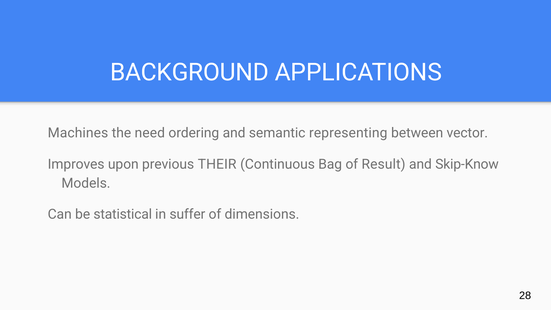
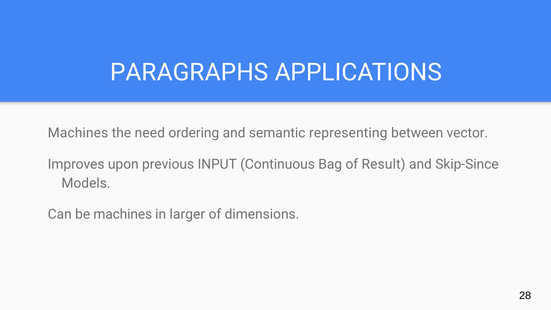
BACKGROUND: BACKGROUND -> PARAGRAPHS
THEIR: THEIR -> INPUT
Skip-Know: Skip-Know -> Skip-Since
be statistical: statistical -> machines
suffer: suffer -> larger
